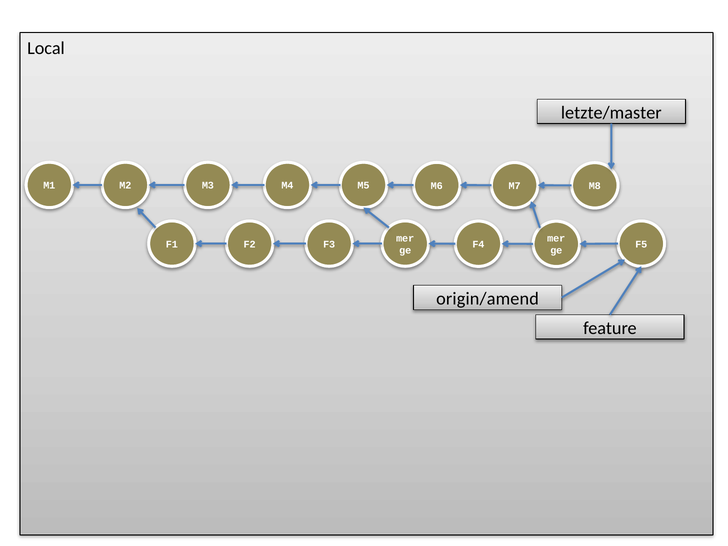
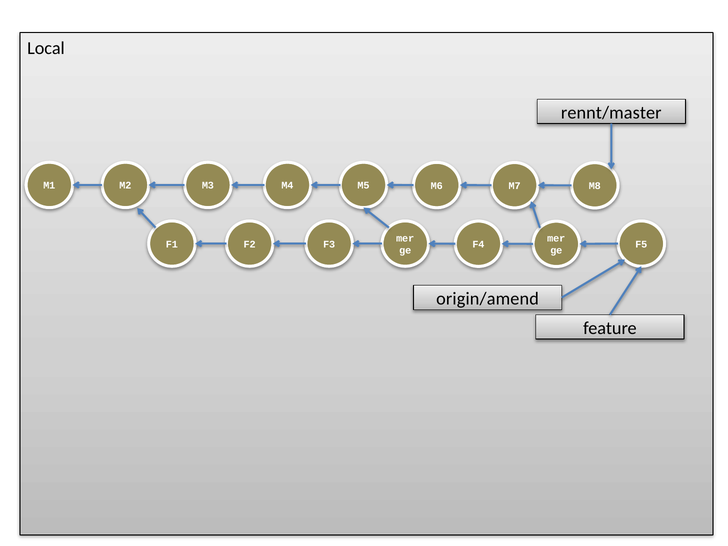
letzte/master: letzte/master -> rennt/master
